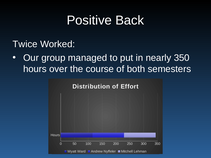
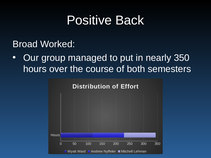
Twice: Twice -> Broad
